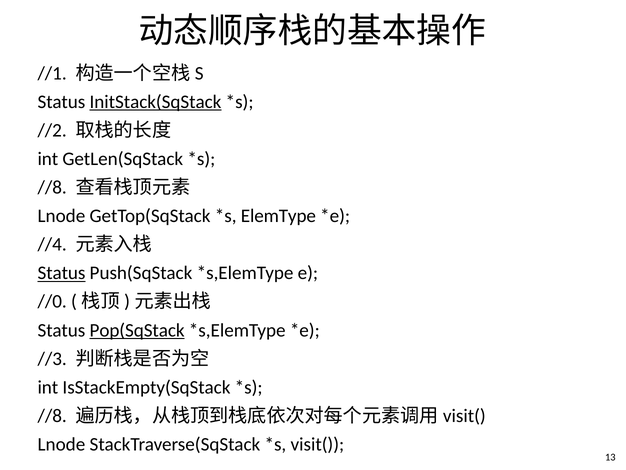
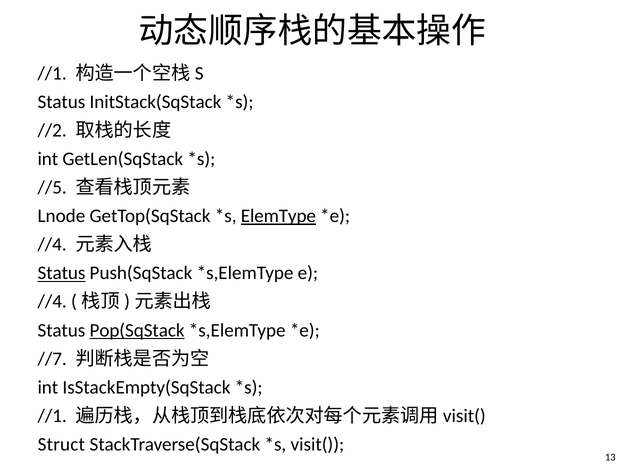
InitStack(SqStack underline: present -> none
//8 at (52, 187): //8 -> //5
ElemType underline: none -> present
//0 at (52, 301): //0 -> //4
//3: //3 -> //7
//8 at (52, 415): //8 -> //1
Lnode at (61, 444): Lnode -> Struct
